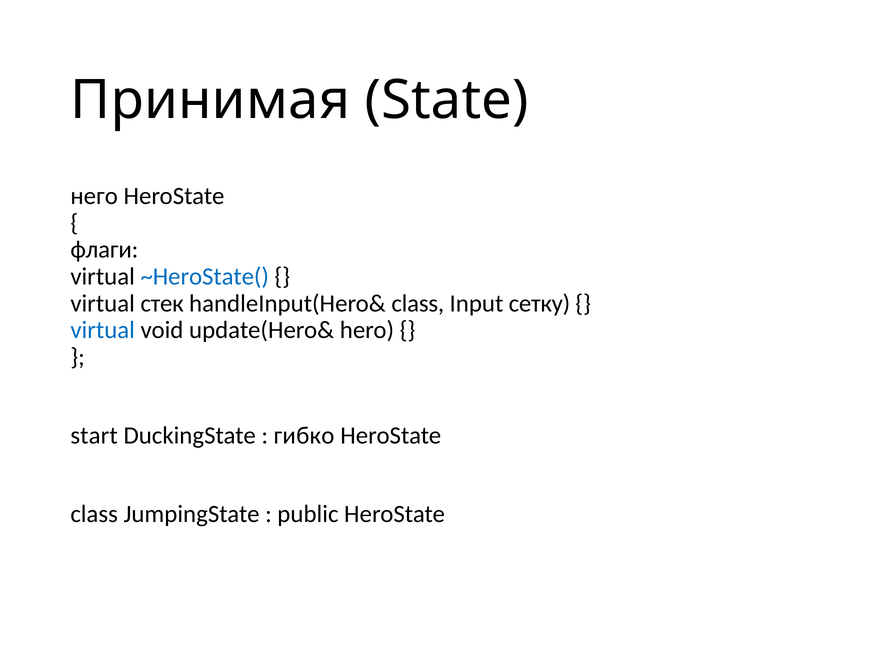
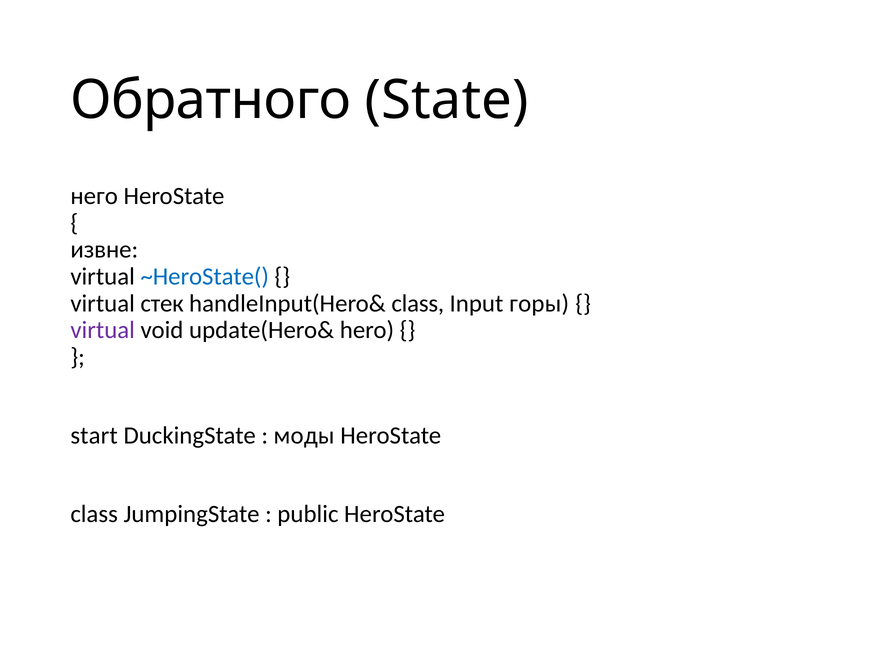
Принимая: Принимая -> Обратного
флаги: флаги -> извне
сетку: сетку -> горы
virtual at (103, 331) colour: blue -> purple
гибко: гибко -> моды
